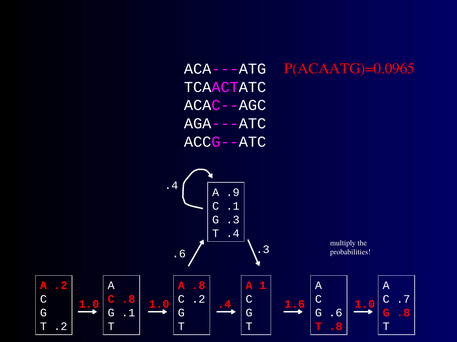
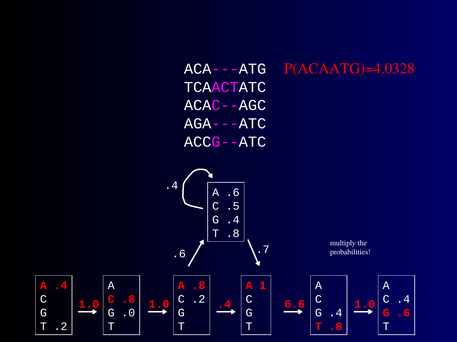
P(ACAATG)=0.0965: P(ACAATG)=0.0965 -> P(ACAATG)=4.0328
A .9: .9 -> .6
C .1: .1 -> .5
.3 at (233, 220): .3 -> .4
.4 at (233, 234): .4 -> .8
.6 .3: .3 -> .7
A .2: .2 -> .4
C .7: .7 -> .4
1.6: 1.6 -> 6.6
G .1: .1 -> .0
.6 at (336, 313): .6 -> .4
G .8: .8 -> .6
